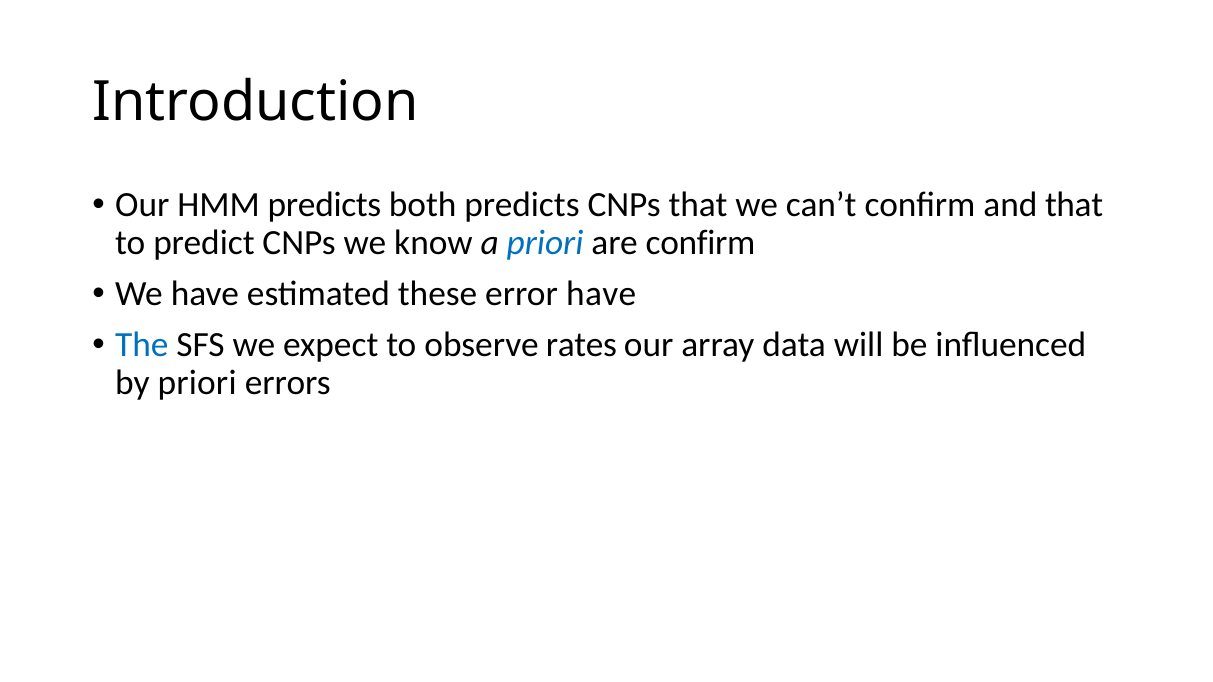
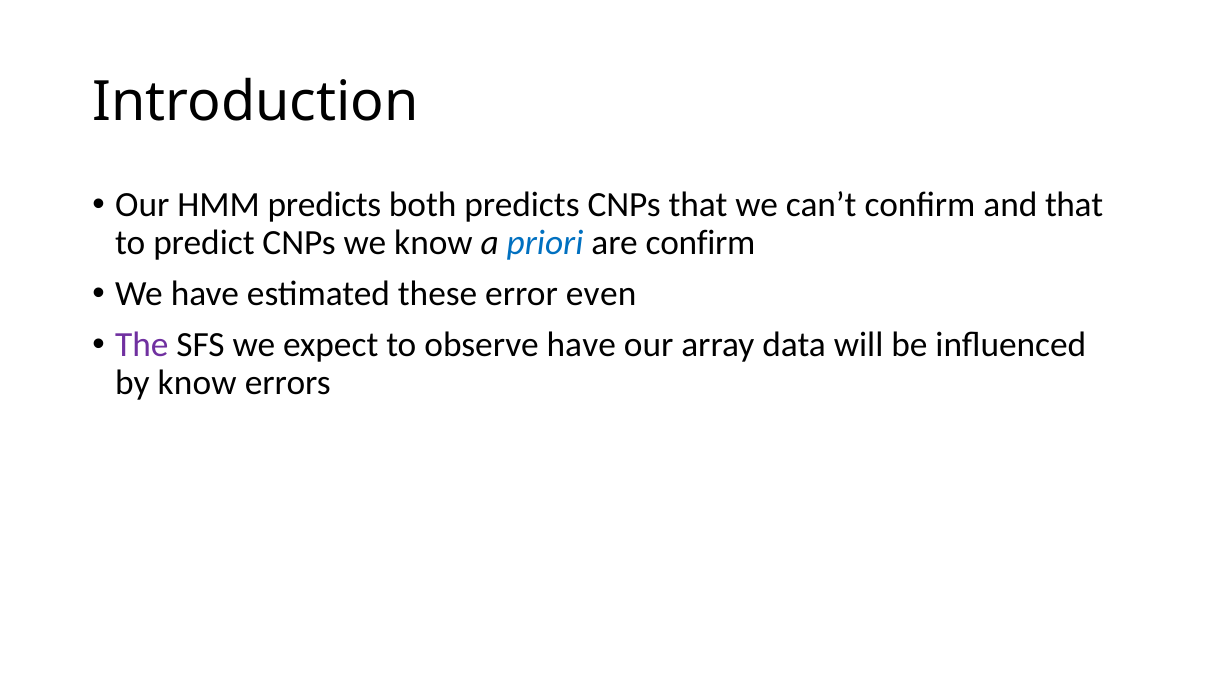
error have: have -> even
The colour: blue -> purple
observe rates: rates -> have
by priori: priori -> know
